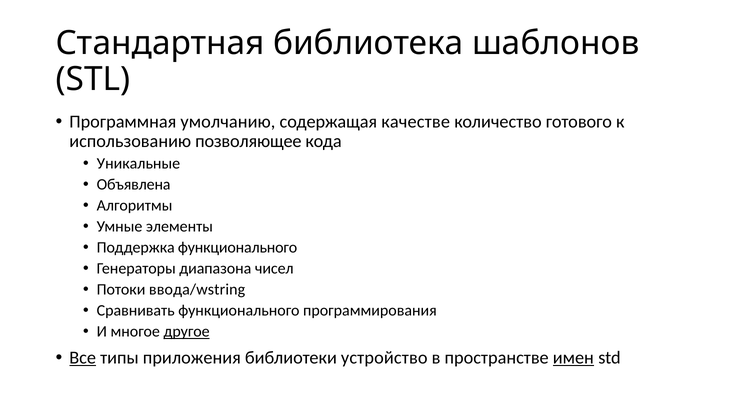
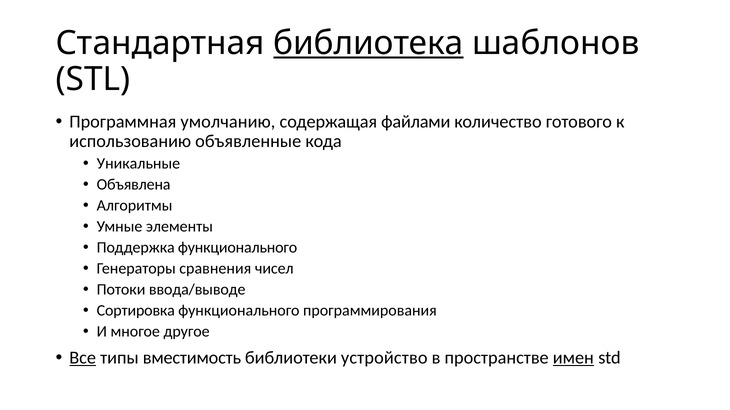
библиотека underline: none -> present
качестве: качестве -> файлами
позволяющее: позволяющее -> объявленные
диапазона: диапазона -> сравнения
ввода/wstring: ввода/wstring -> ввода/выводе
Сравнивать: Сравнивать -> Сортировка
другое underline: present -> none
приложения: приложения -> вместимость
